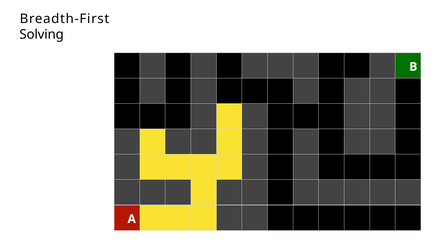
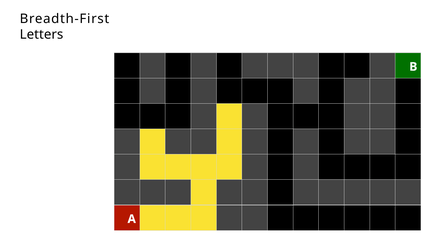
Solving: Solving -> Letters
